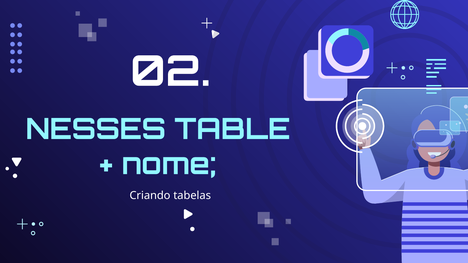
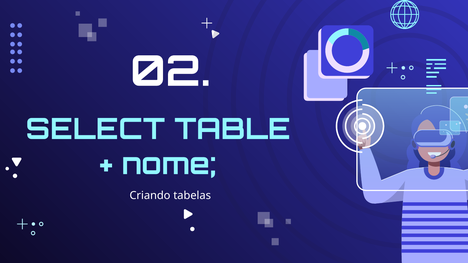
NESSES: NESSES -> SELECT
